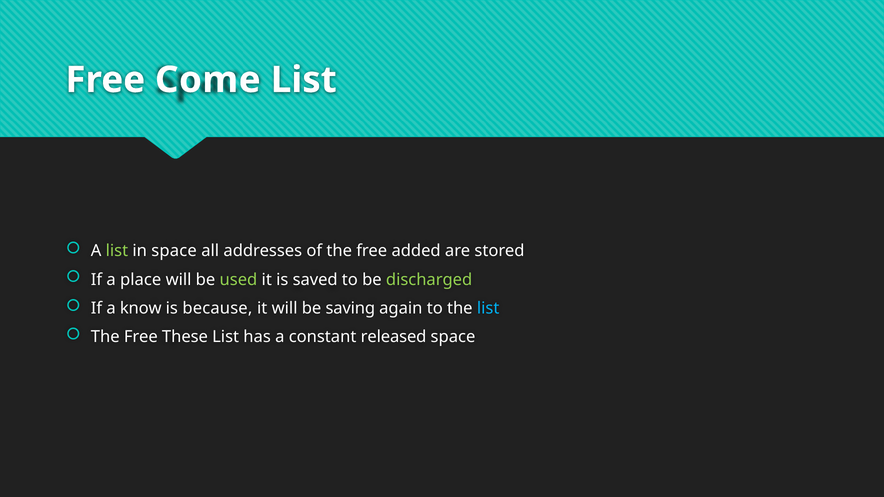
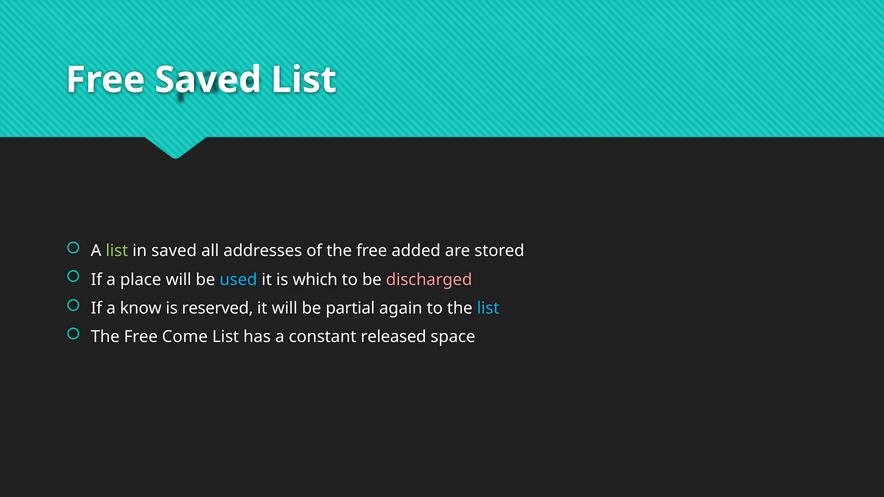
Free Come: Come -> Saved
in space: space -> saved
used colour: light green -> light blue
saved: saved -> which
discharged colour: light green -> pink
because: because -> reserved
saving: saving -> partial
These: These -> Come
